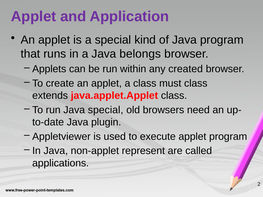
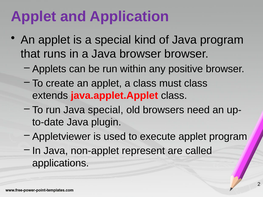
Java belongs: belongs -> browser
created: created -> positive
